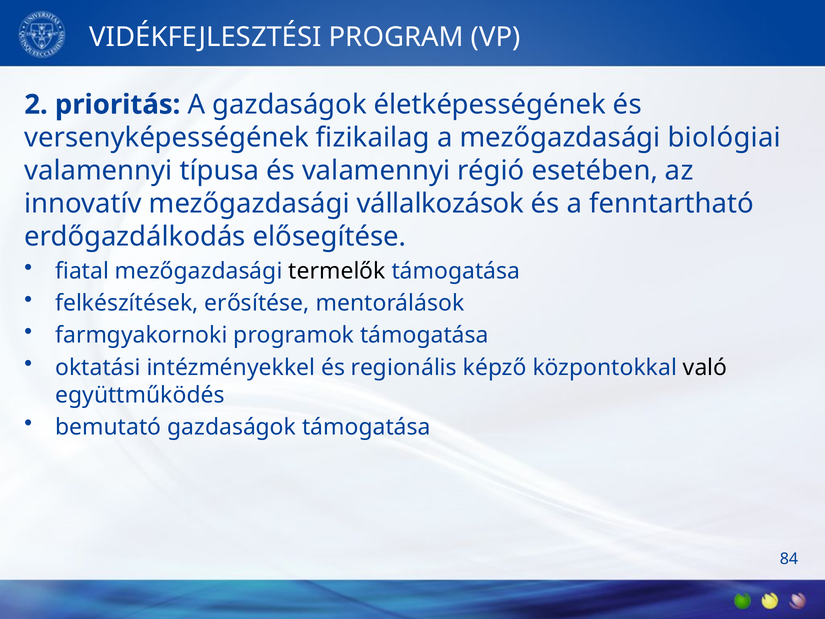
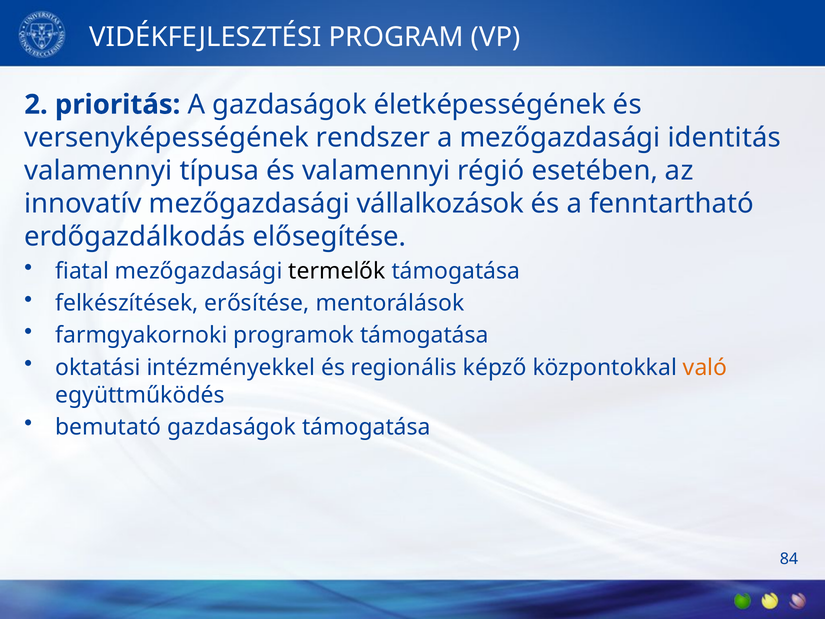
fizikailag: fizikailag -> rendszer
biológiai: biológiai -> identitás
való colour: black -> orange
